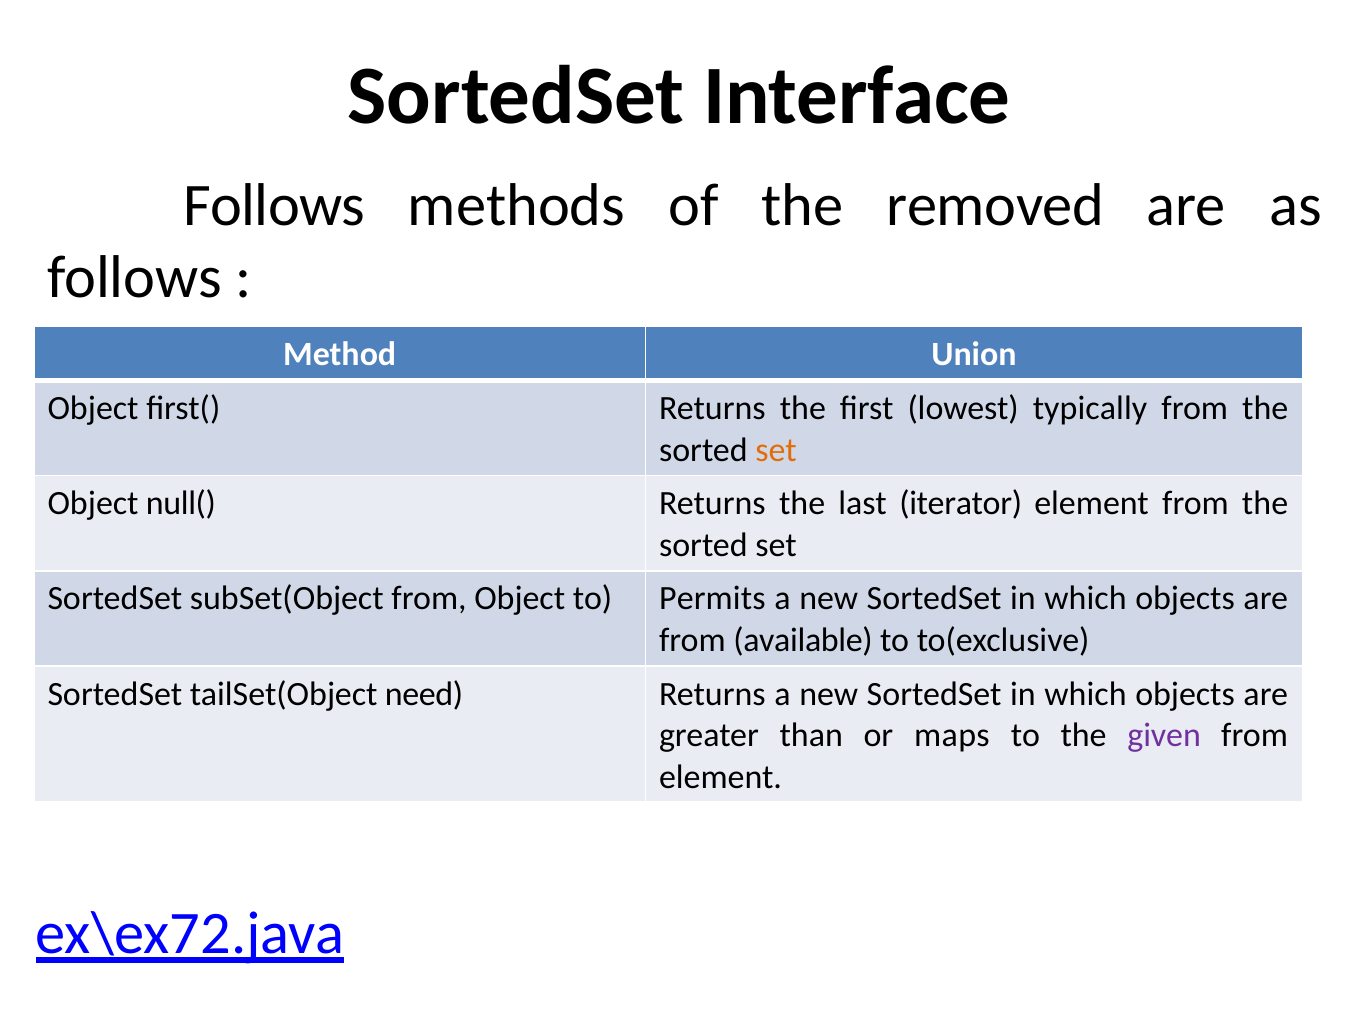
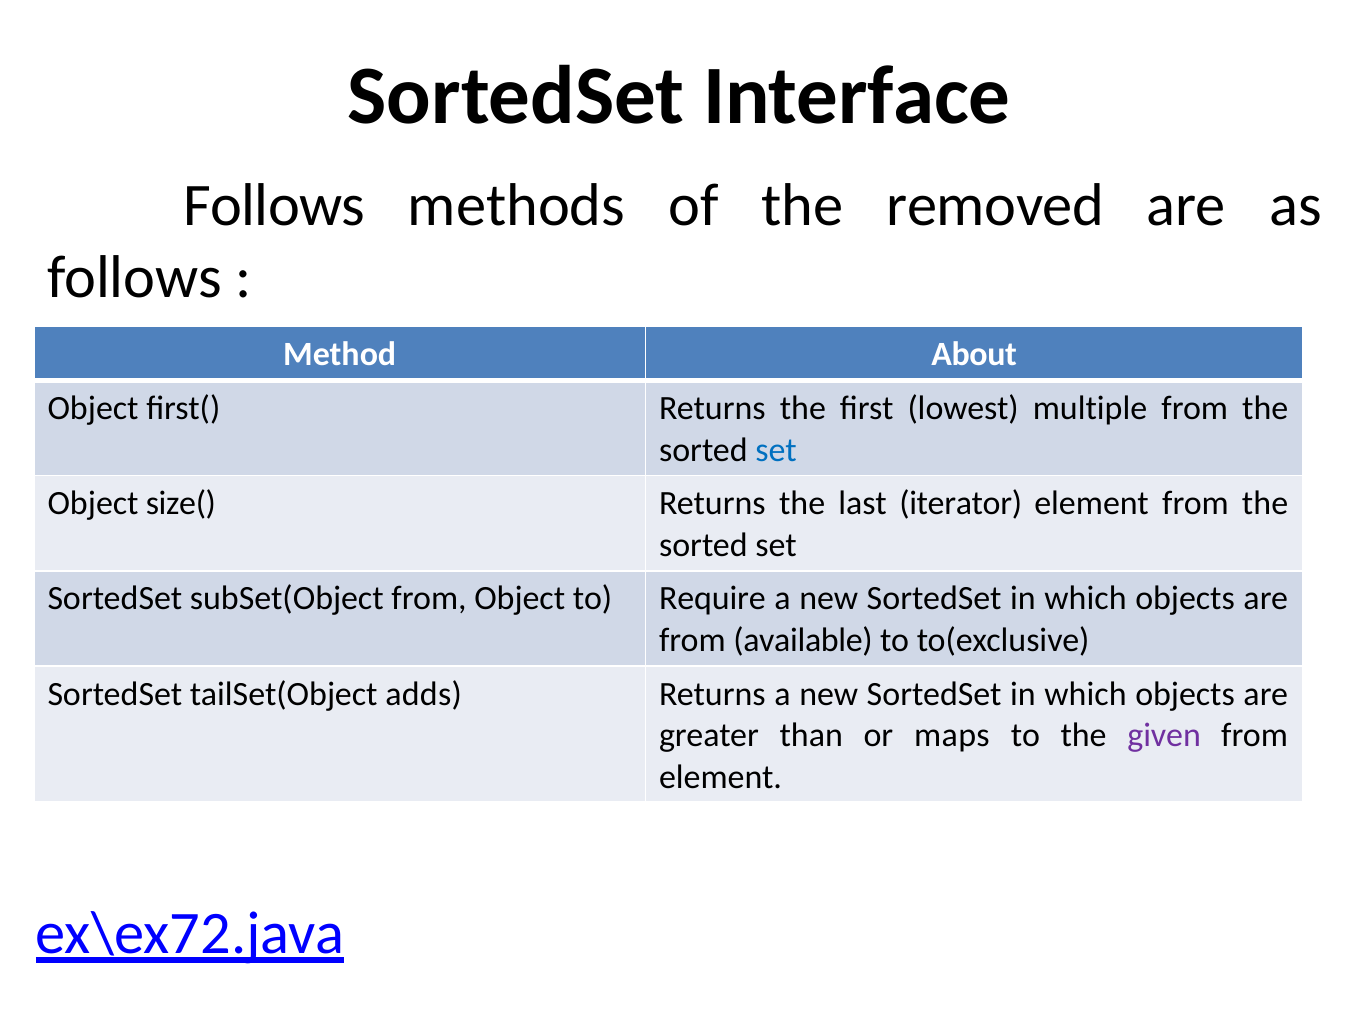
Union: Union -> About
typically: typically -> multiple
set at (776, 450) colour: orange -> blue
null(: null( -> size(
Permits: Permits -> Require
need: need -> adds
